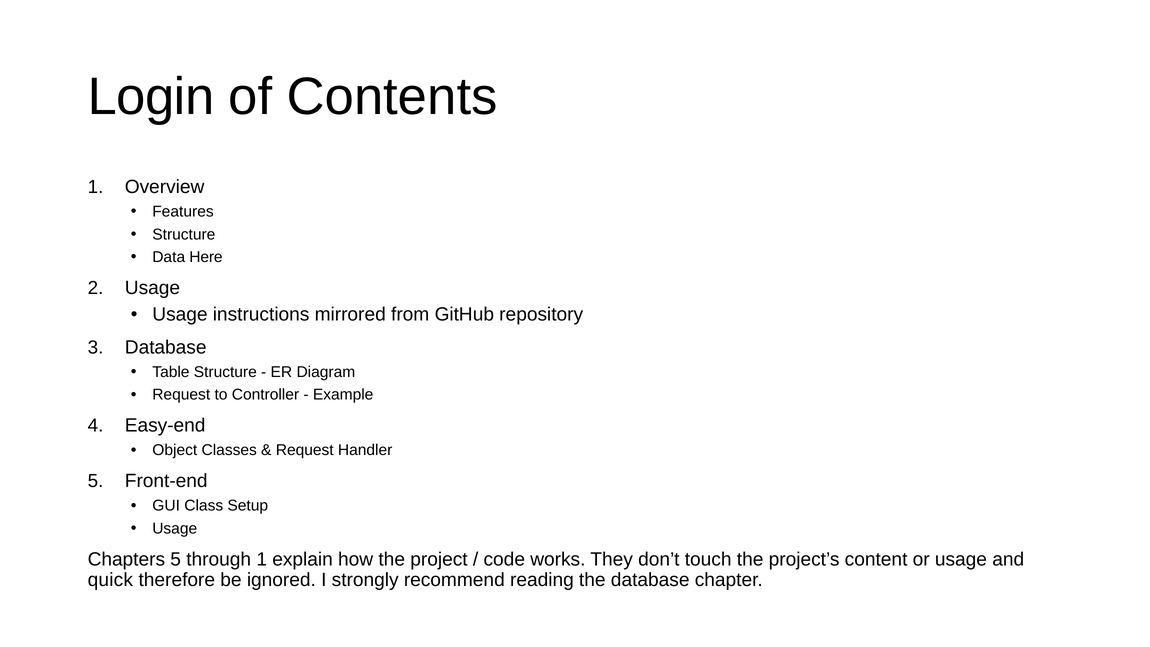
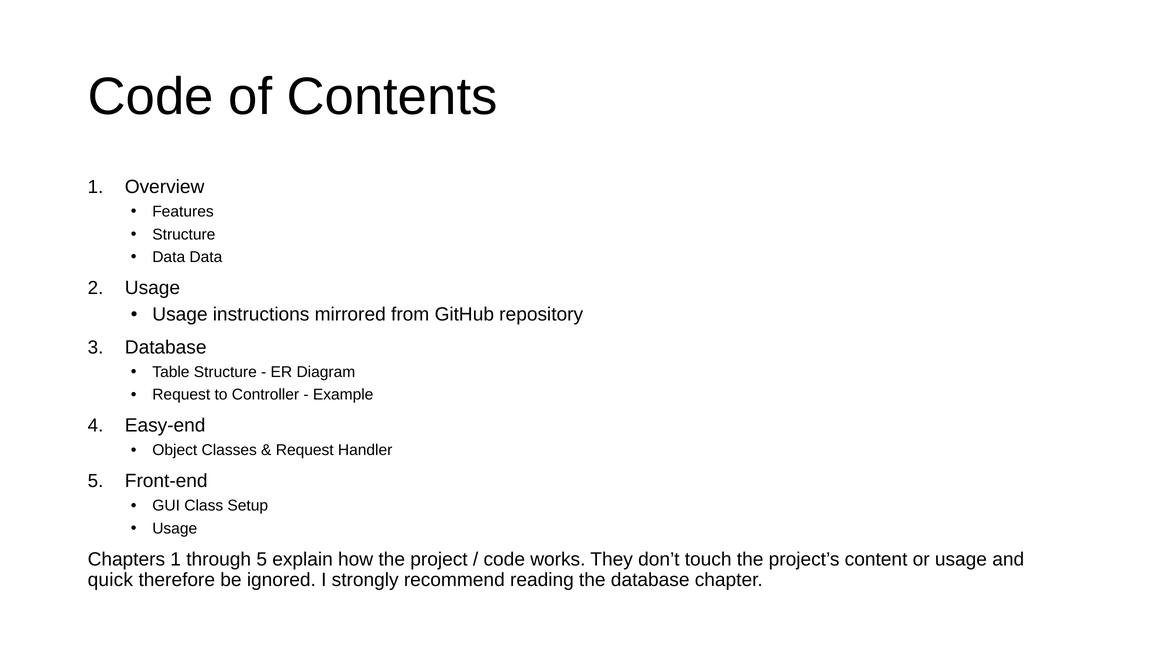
Login at (151, 97): Login -> Code
Data Here: Here -> Data
Chapters 5: 5 -> 1
through 1: 1 -> 5
